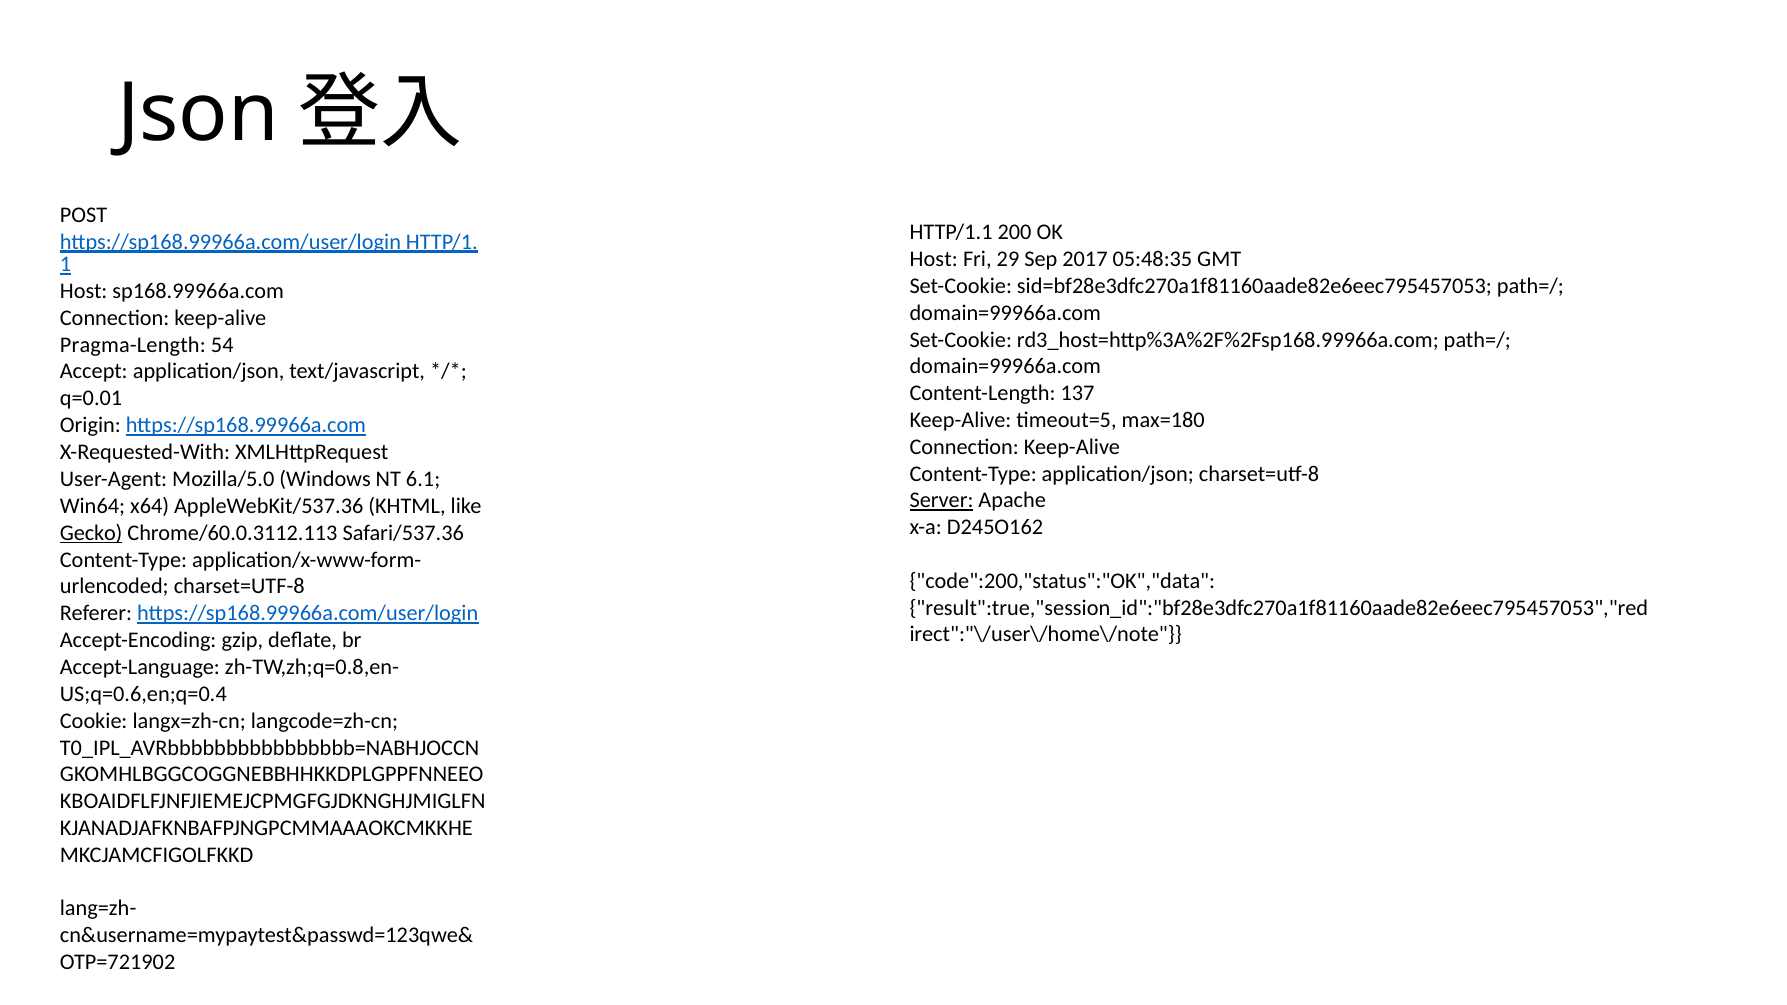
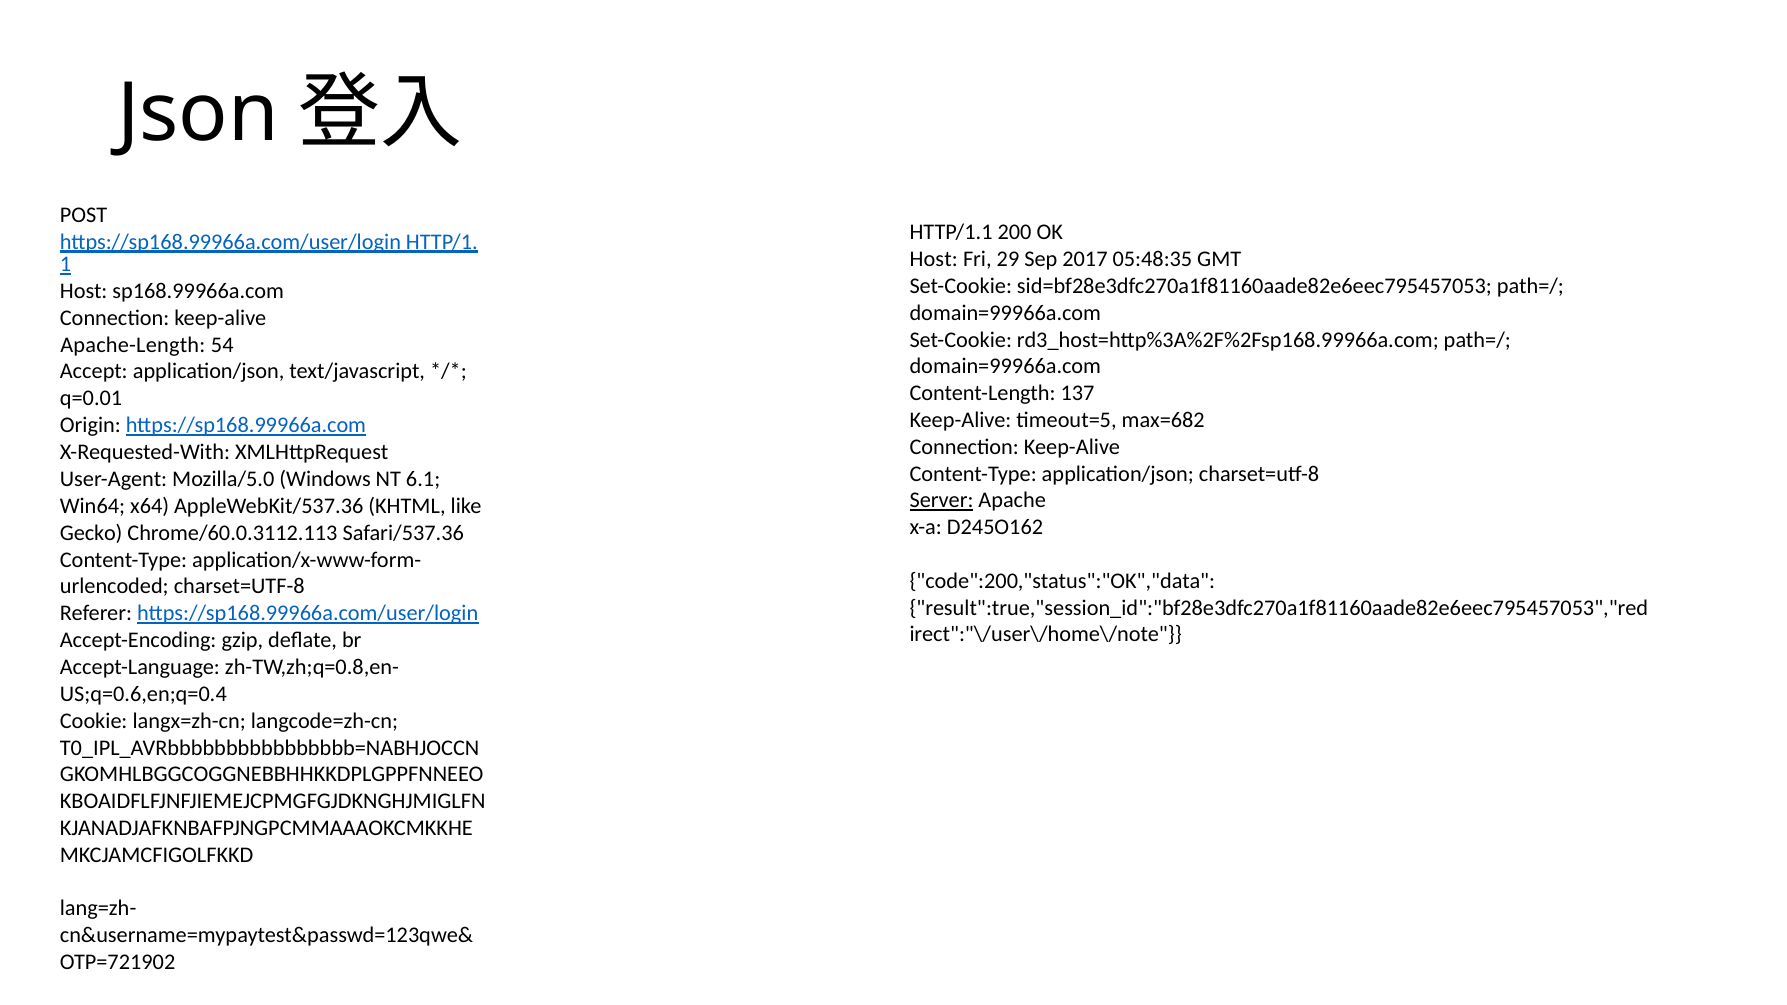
Pragma-Length: Pragma-Length -> Apache-Length
max=180: max=180 -> max=682
Gecko underline: present -> none
